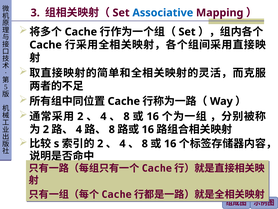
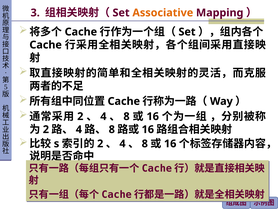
Associative colour: blue -> orange
